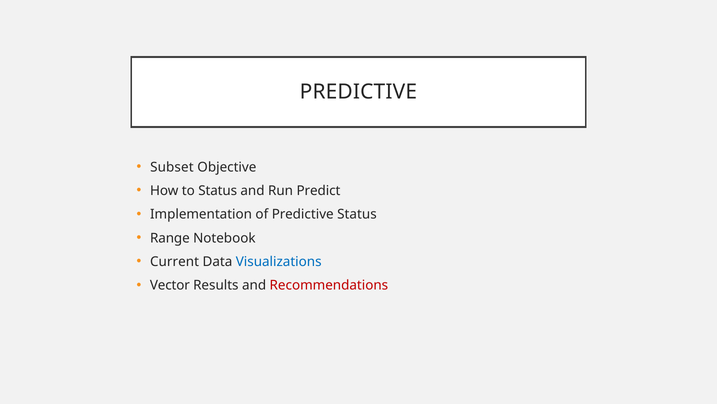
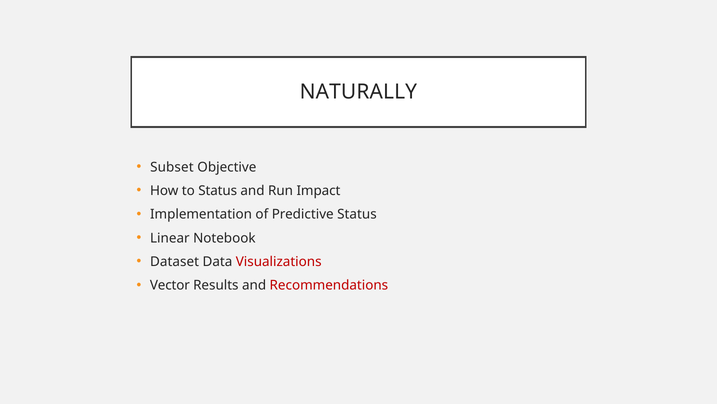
PREDICTIVE at (358, 92): PREDICTIVE -> NATURALLY
Predict: Predict -> Impact
Range: Range -> Linear
Current: Current -> Dataset
Visualizations colour: blue -> red
